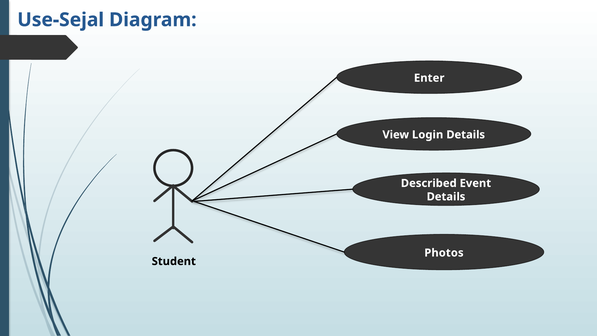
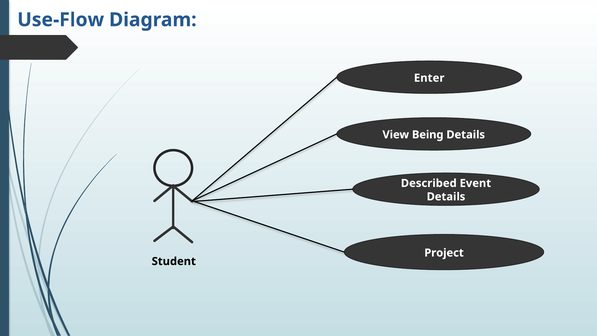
Use-Sejal: Use-Sejal -> Use-Flow
Login: Login -> Being
Photos: Photos -> Project
